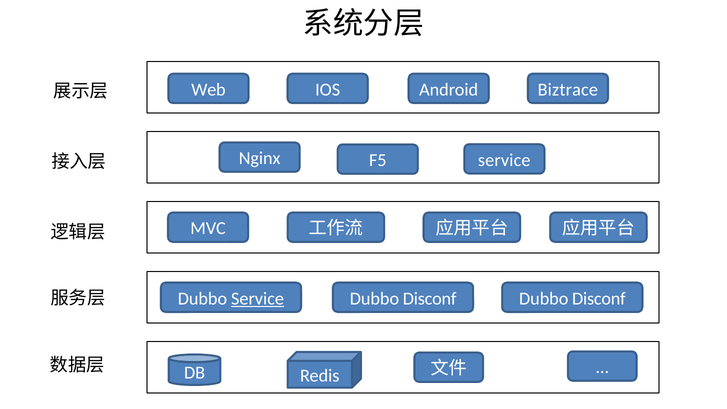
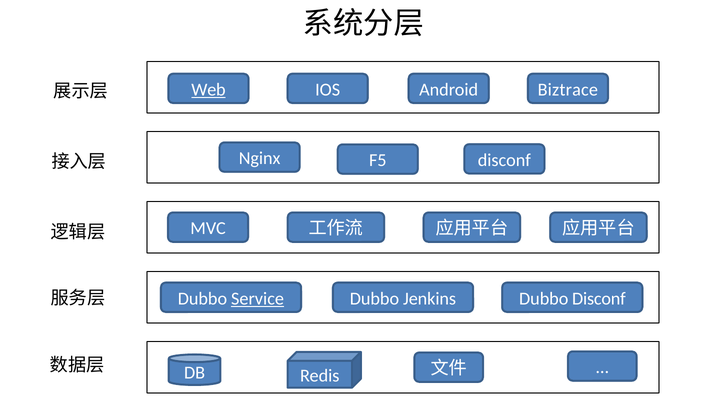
Web underline: none -> present
F5 service: service -> disconf
Disconf at (430, 299): Disconf -> Jenkins
